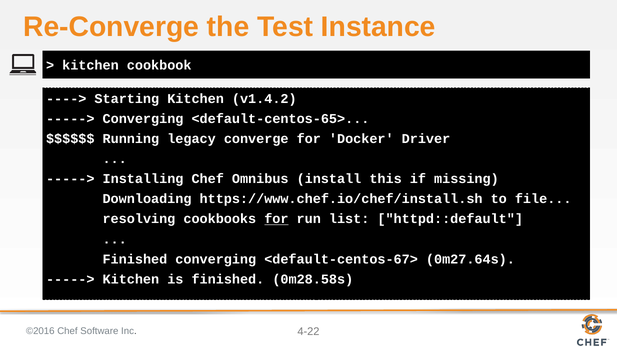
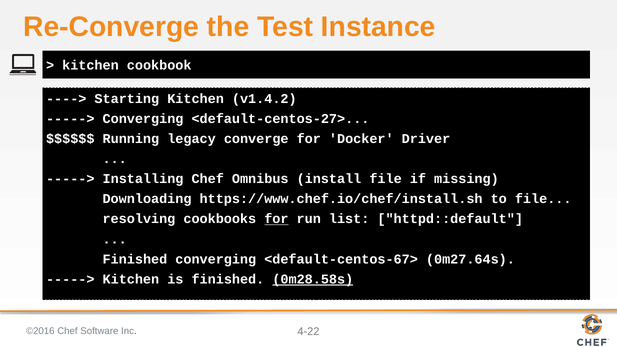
<default-centos-65>: <default-centos-65> -> <default-centos-27>
install this: this -> file
0m28.58s underline: none -> present
